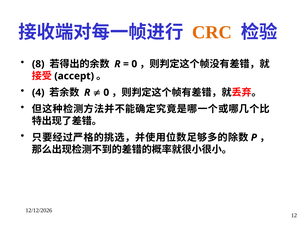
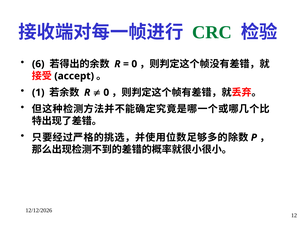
CRC colour: orange -> green
8: 8 -> 6
4: 4 -> 1
